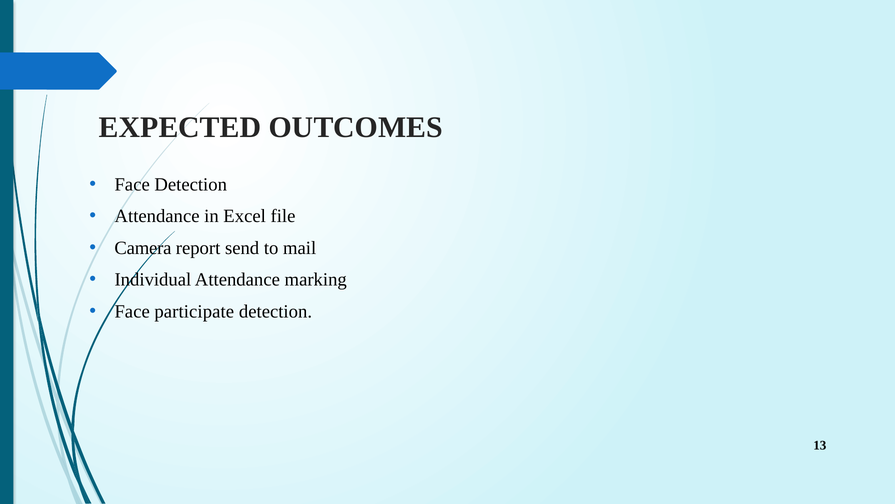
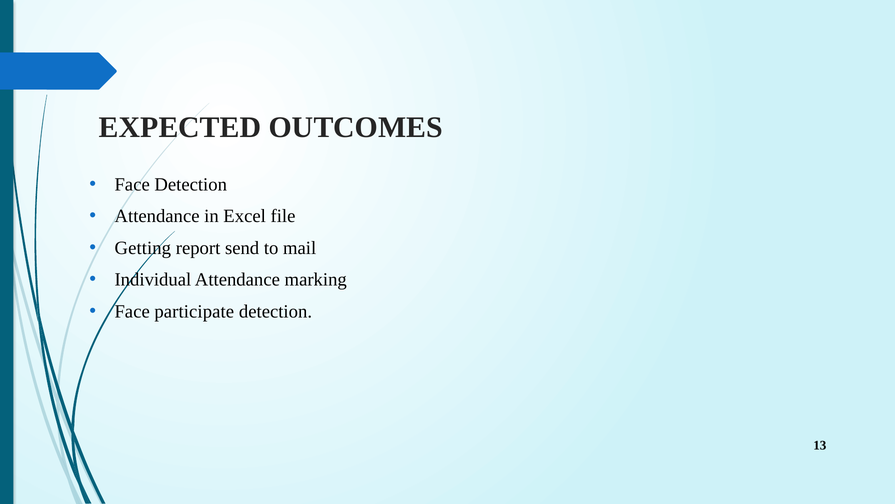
Camera: Camera -> Getting
